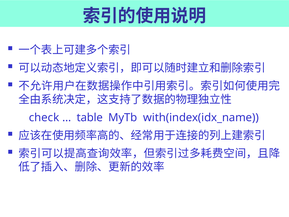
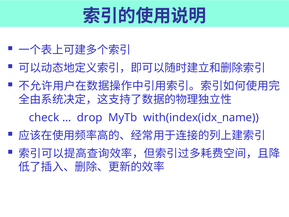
table: table -> drop
